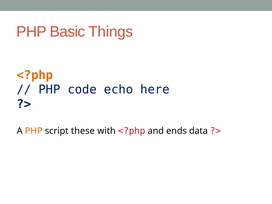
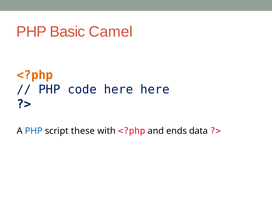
Things: Things -> Camel
code echo: echo -> here
PHP at (34, 131) colour: orange -> blue
